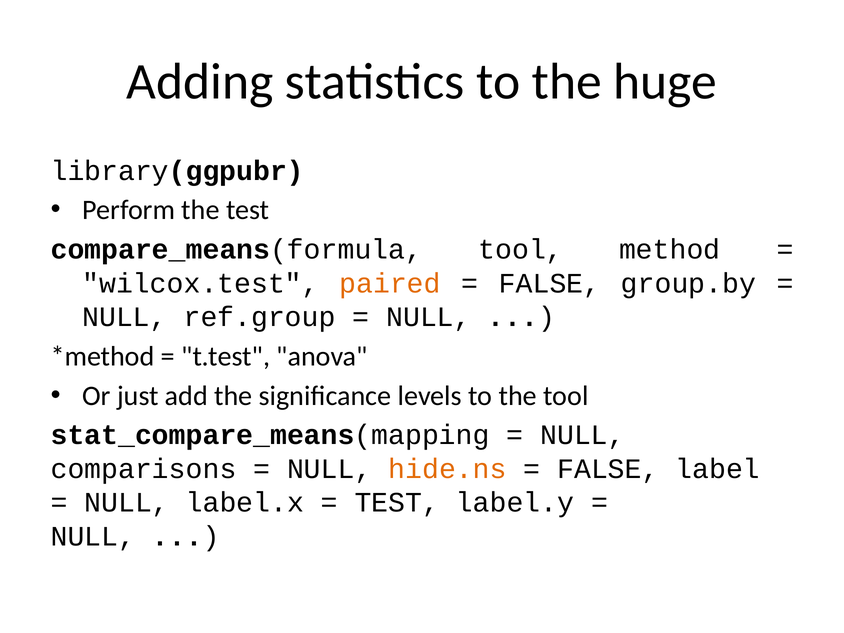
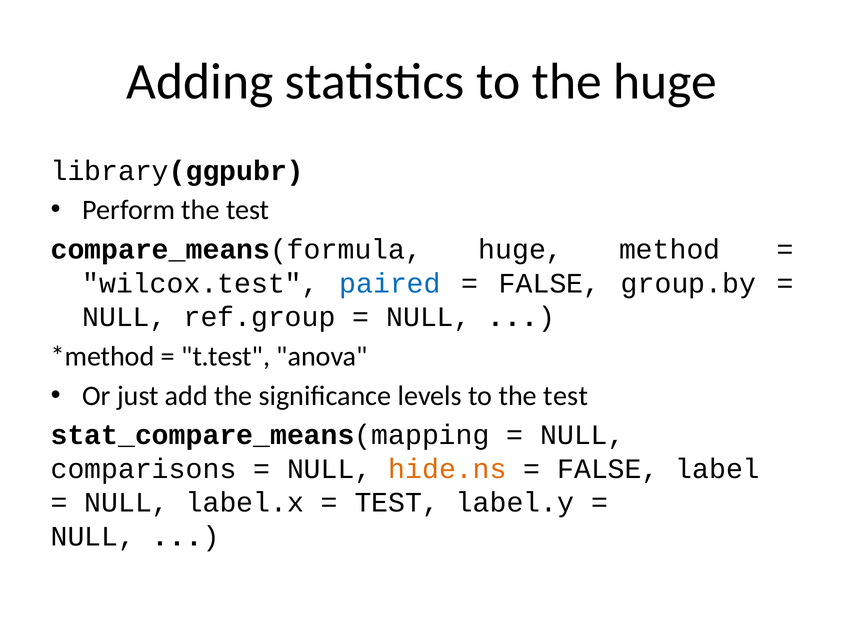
compare_means(formula tool: tool -> huge
paired colour: orange -> blue
to the tool: tool -> test
